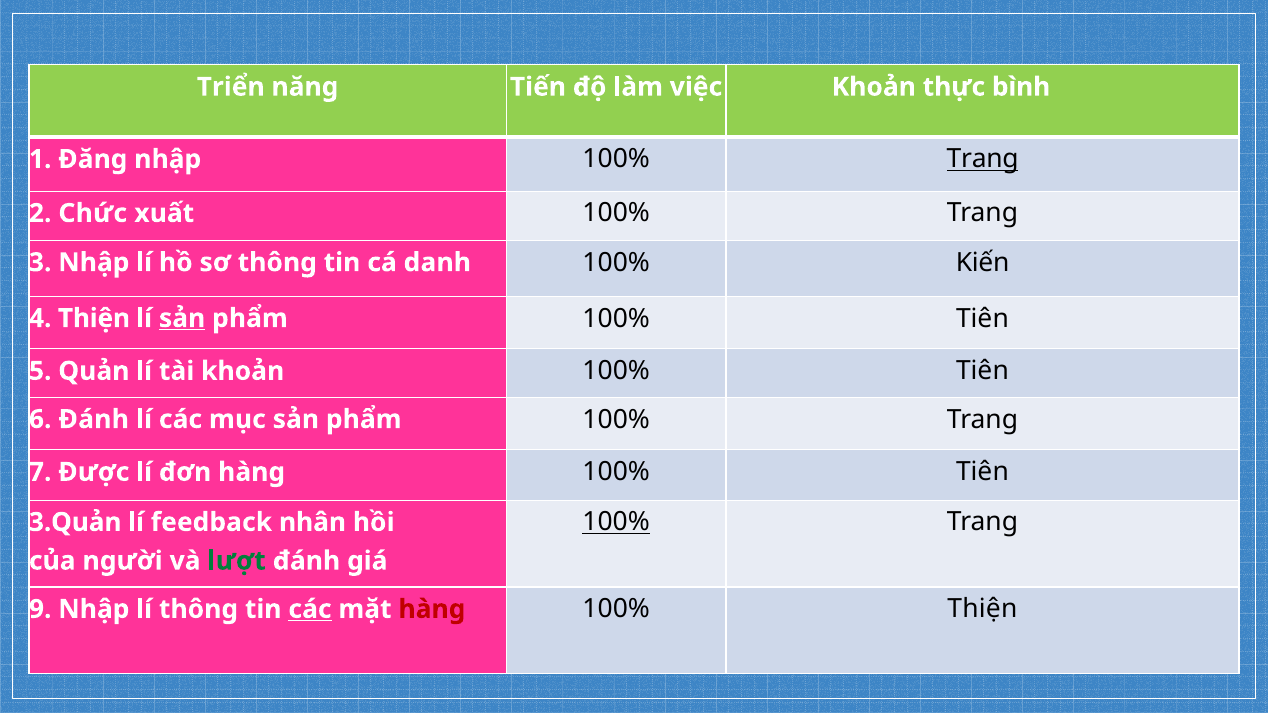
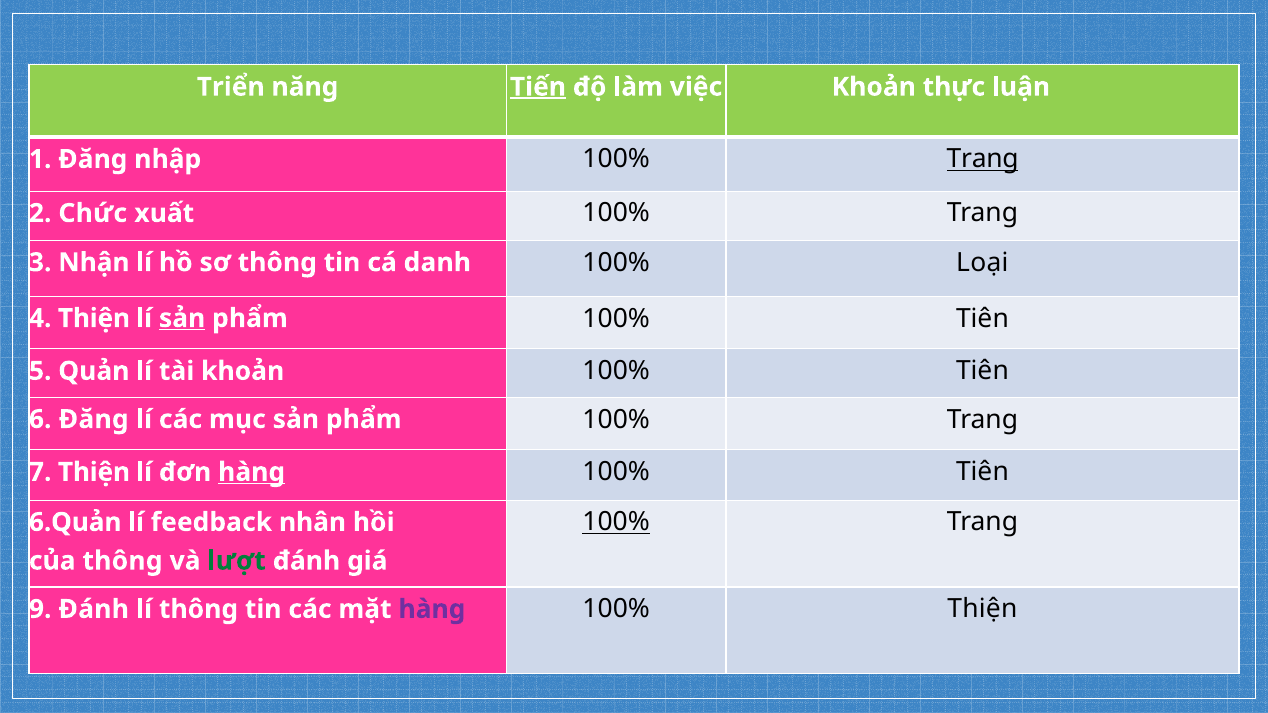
Tiến underline: none -> present
bình: bình -> luận
3 Nhập: Nhập -> Nhận
Kiến: Kiến -> Loại
6 Đánh: Đánh -> Đăng
7 Được: Được -> Thiện
hàng at (252, 472) underline: none -> present
3.Quản: 3.Quản -> 6.Quản
của người: người -> thông
9 Nhập: Nhập -> Đánh
các at (310, 609) underline: present -> none
hàng at (432, 609) colour: red -> purple
